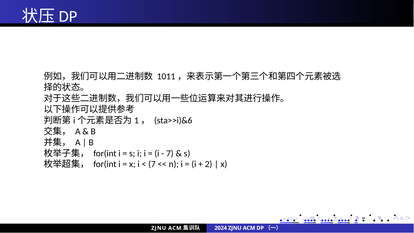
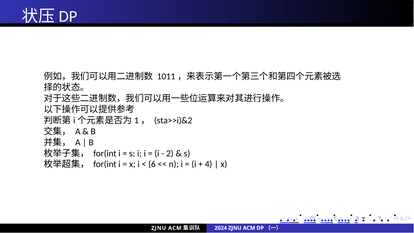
sta>>i)&6: sta>>i)&6 -> sta>>i)&2
7 at (170, 153): 7 -> 2
7 at (152, 164): 7 -> 6
2: 2 -> 4
